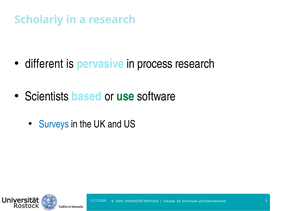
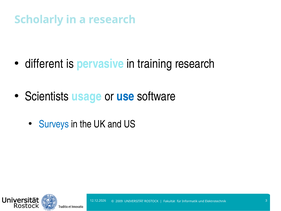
process: process -> training
based: based -> usage
use colour: green -> blue
